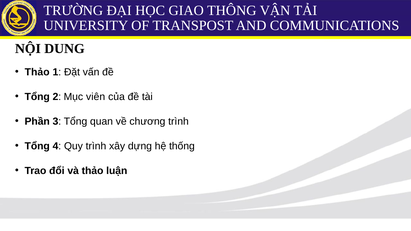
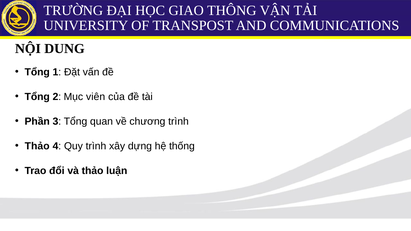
Thảo at (37, 72): Thảo -> Tổng
Tổng at (37, 146): Tổng -> Thảo
